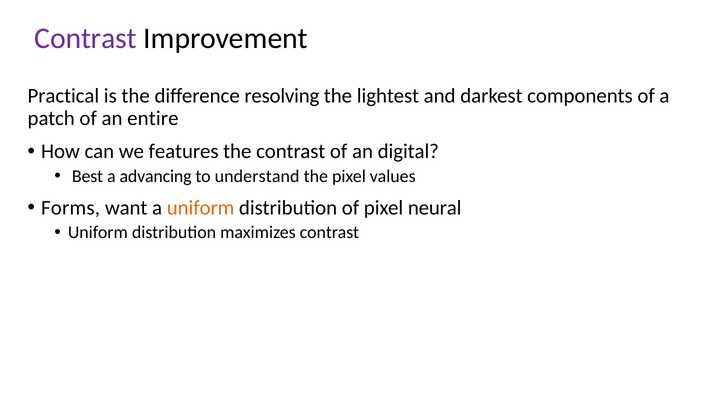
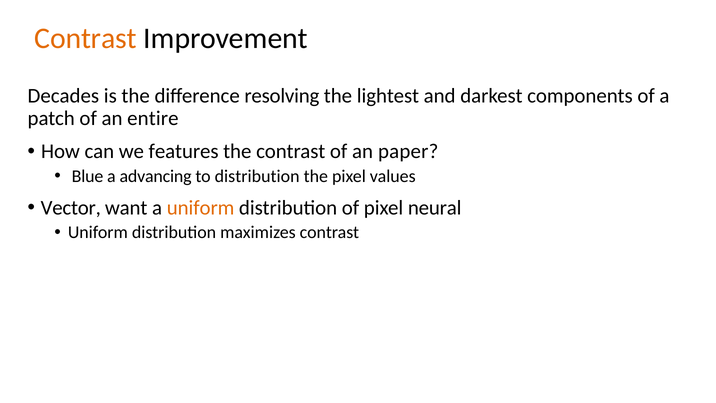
Contrast at (86, 38) colour: purple -> orange
Practical: Practical -> Decades
digital: digital -> paper
Best: Best -> Blue
to understand: understand -> distribution
Forms: Forms -> Vector
